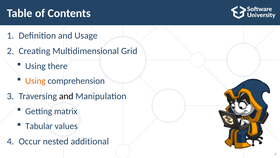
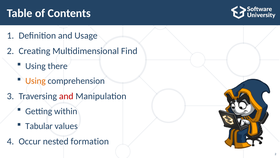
Grid: Grid -> Find
and at (66, 96) colour: black -> red
matrix: matrix -> within
additional: additional -> formation
